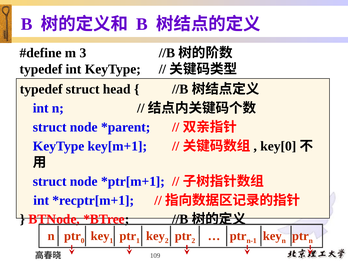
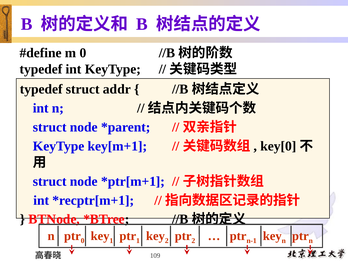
m 3: 3 -> 0
head: head -> addr
